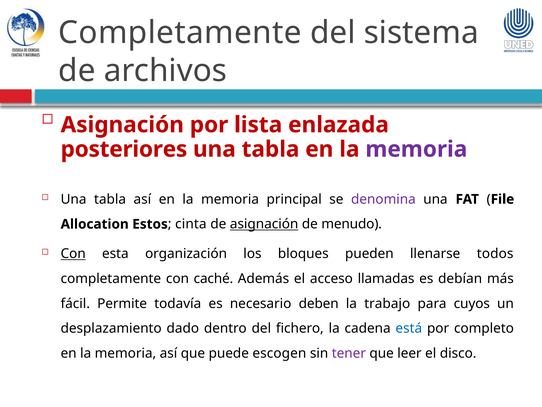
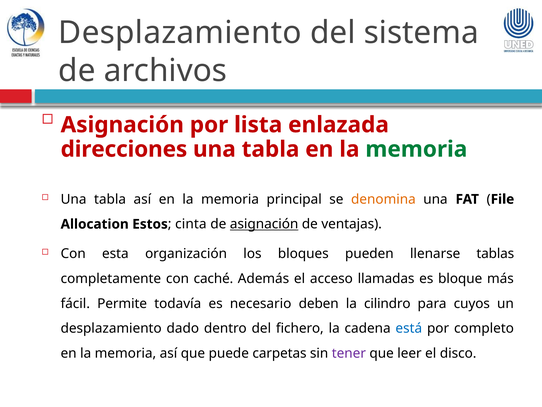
Completamente at (180, 33): Completamente -> Desplazamiento
posteriores: posteriores -> direcciones
memoria at (416, 149) colour: purple -> green
denomina colour: purple -> orange
menudo: menudo -> ventajas
Con at (73, 253) underline: present -> none
todos: todos -> tablas
debían: debían -> bloque
trabajo: trabajo -> cilindro
escogen: escogen -> carpetas
